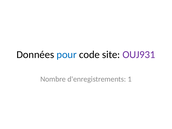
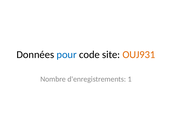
OUJ931 colour: purple -> orange
